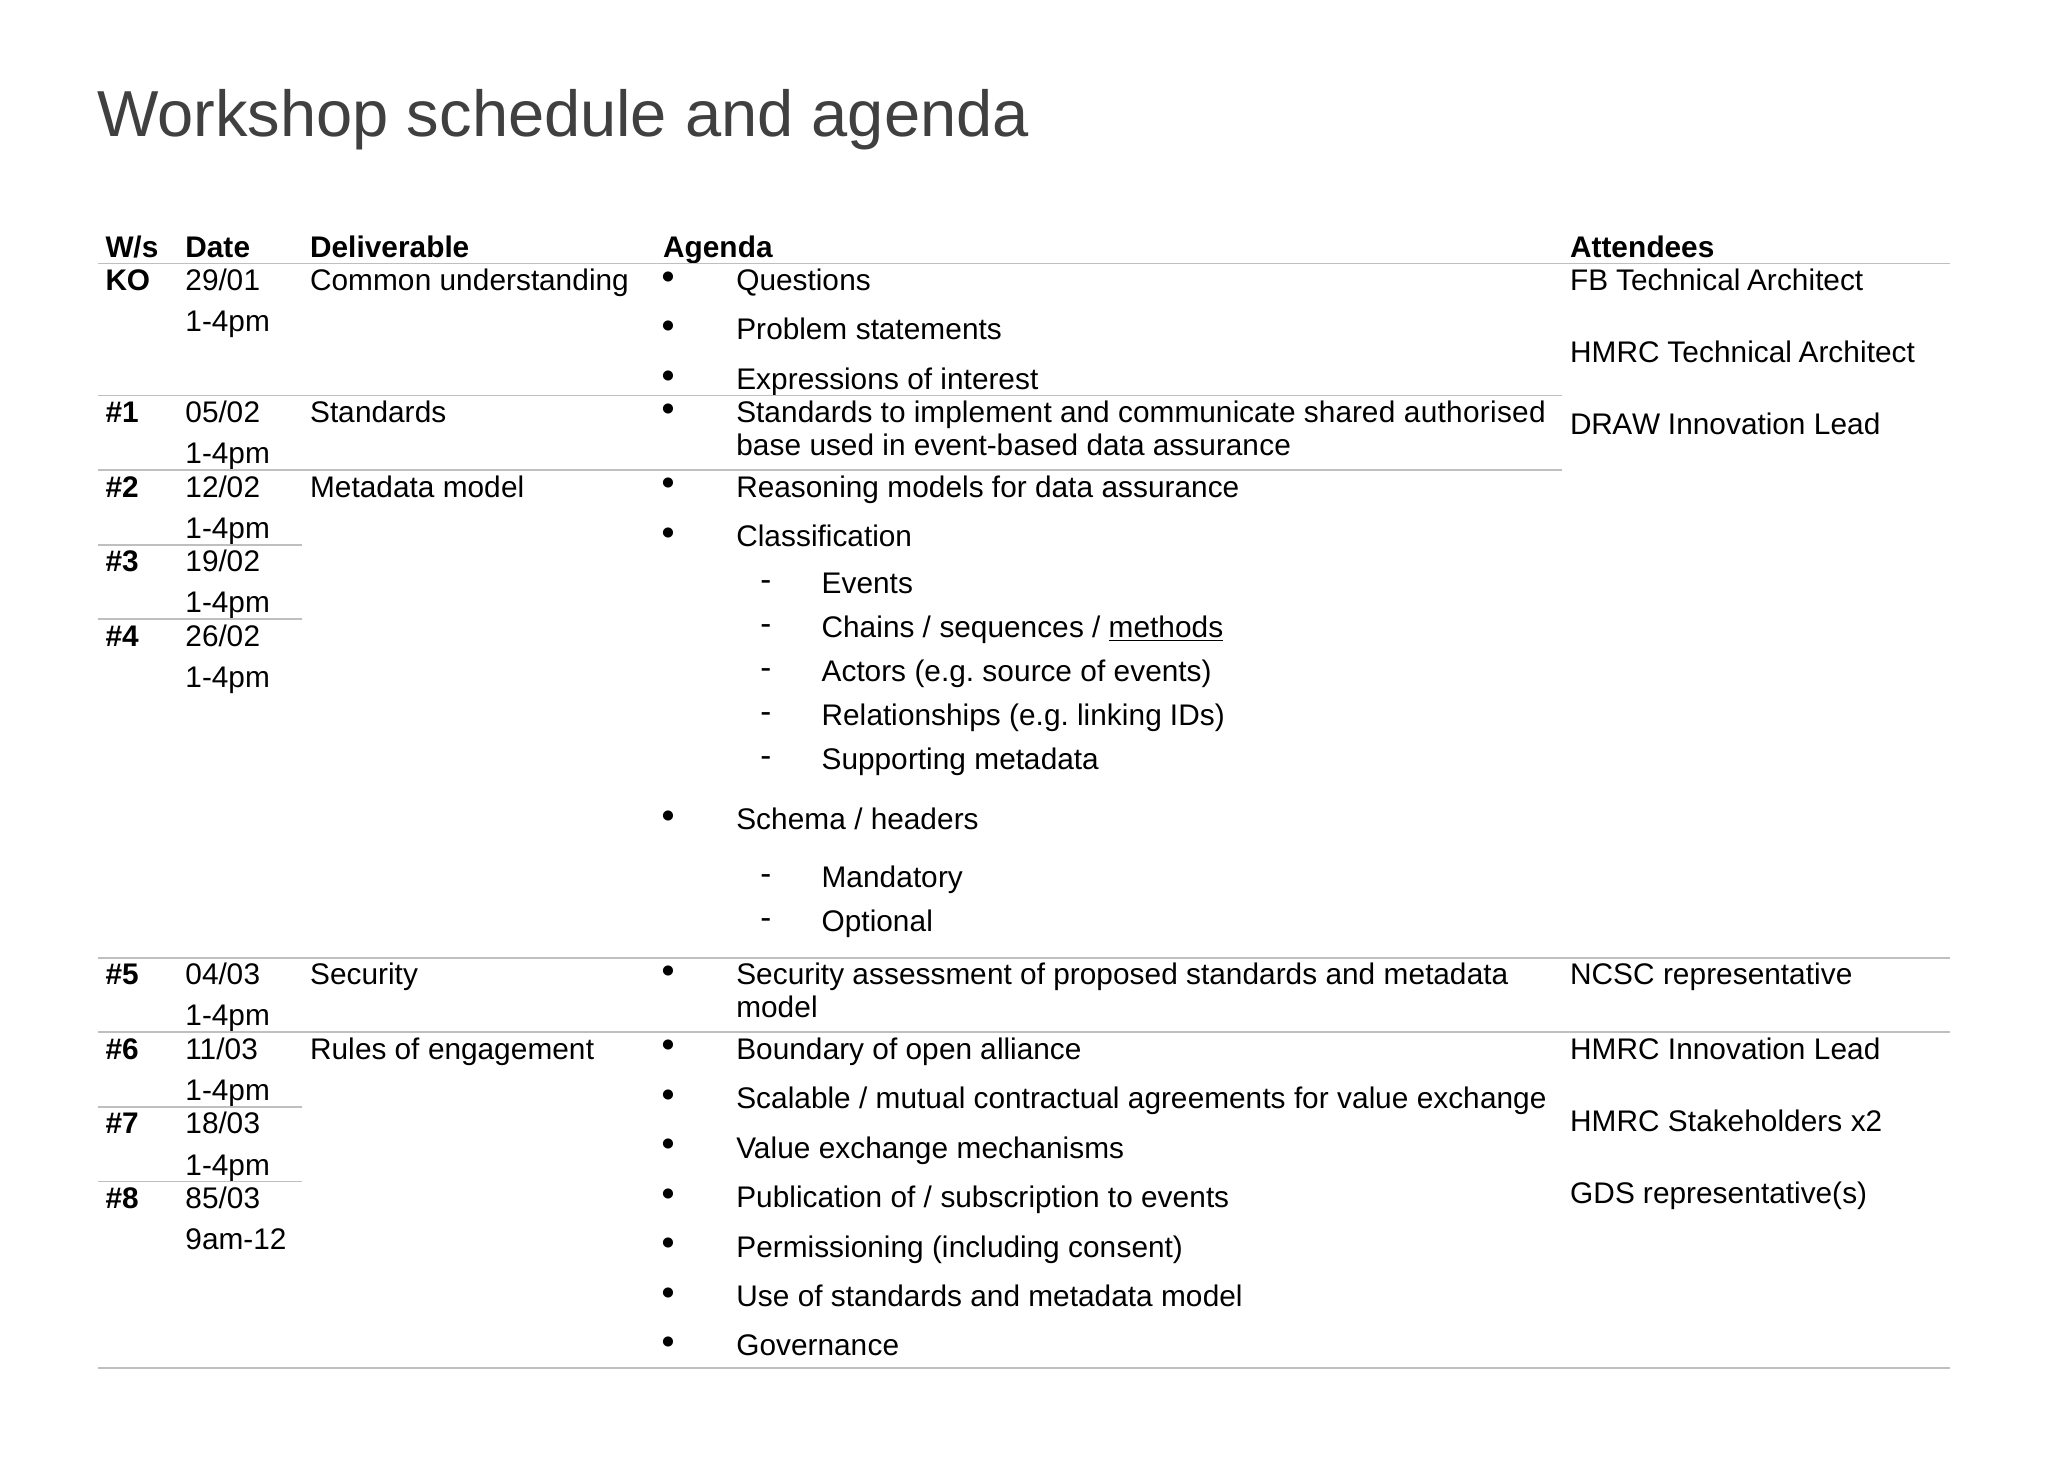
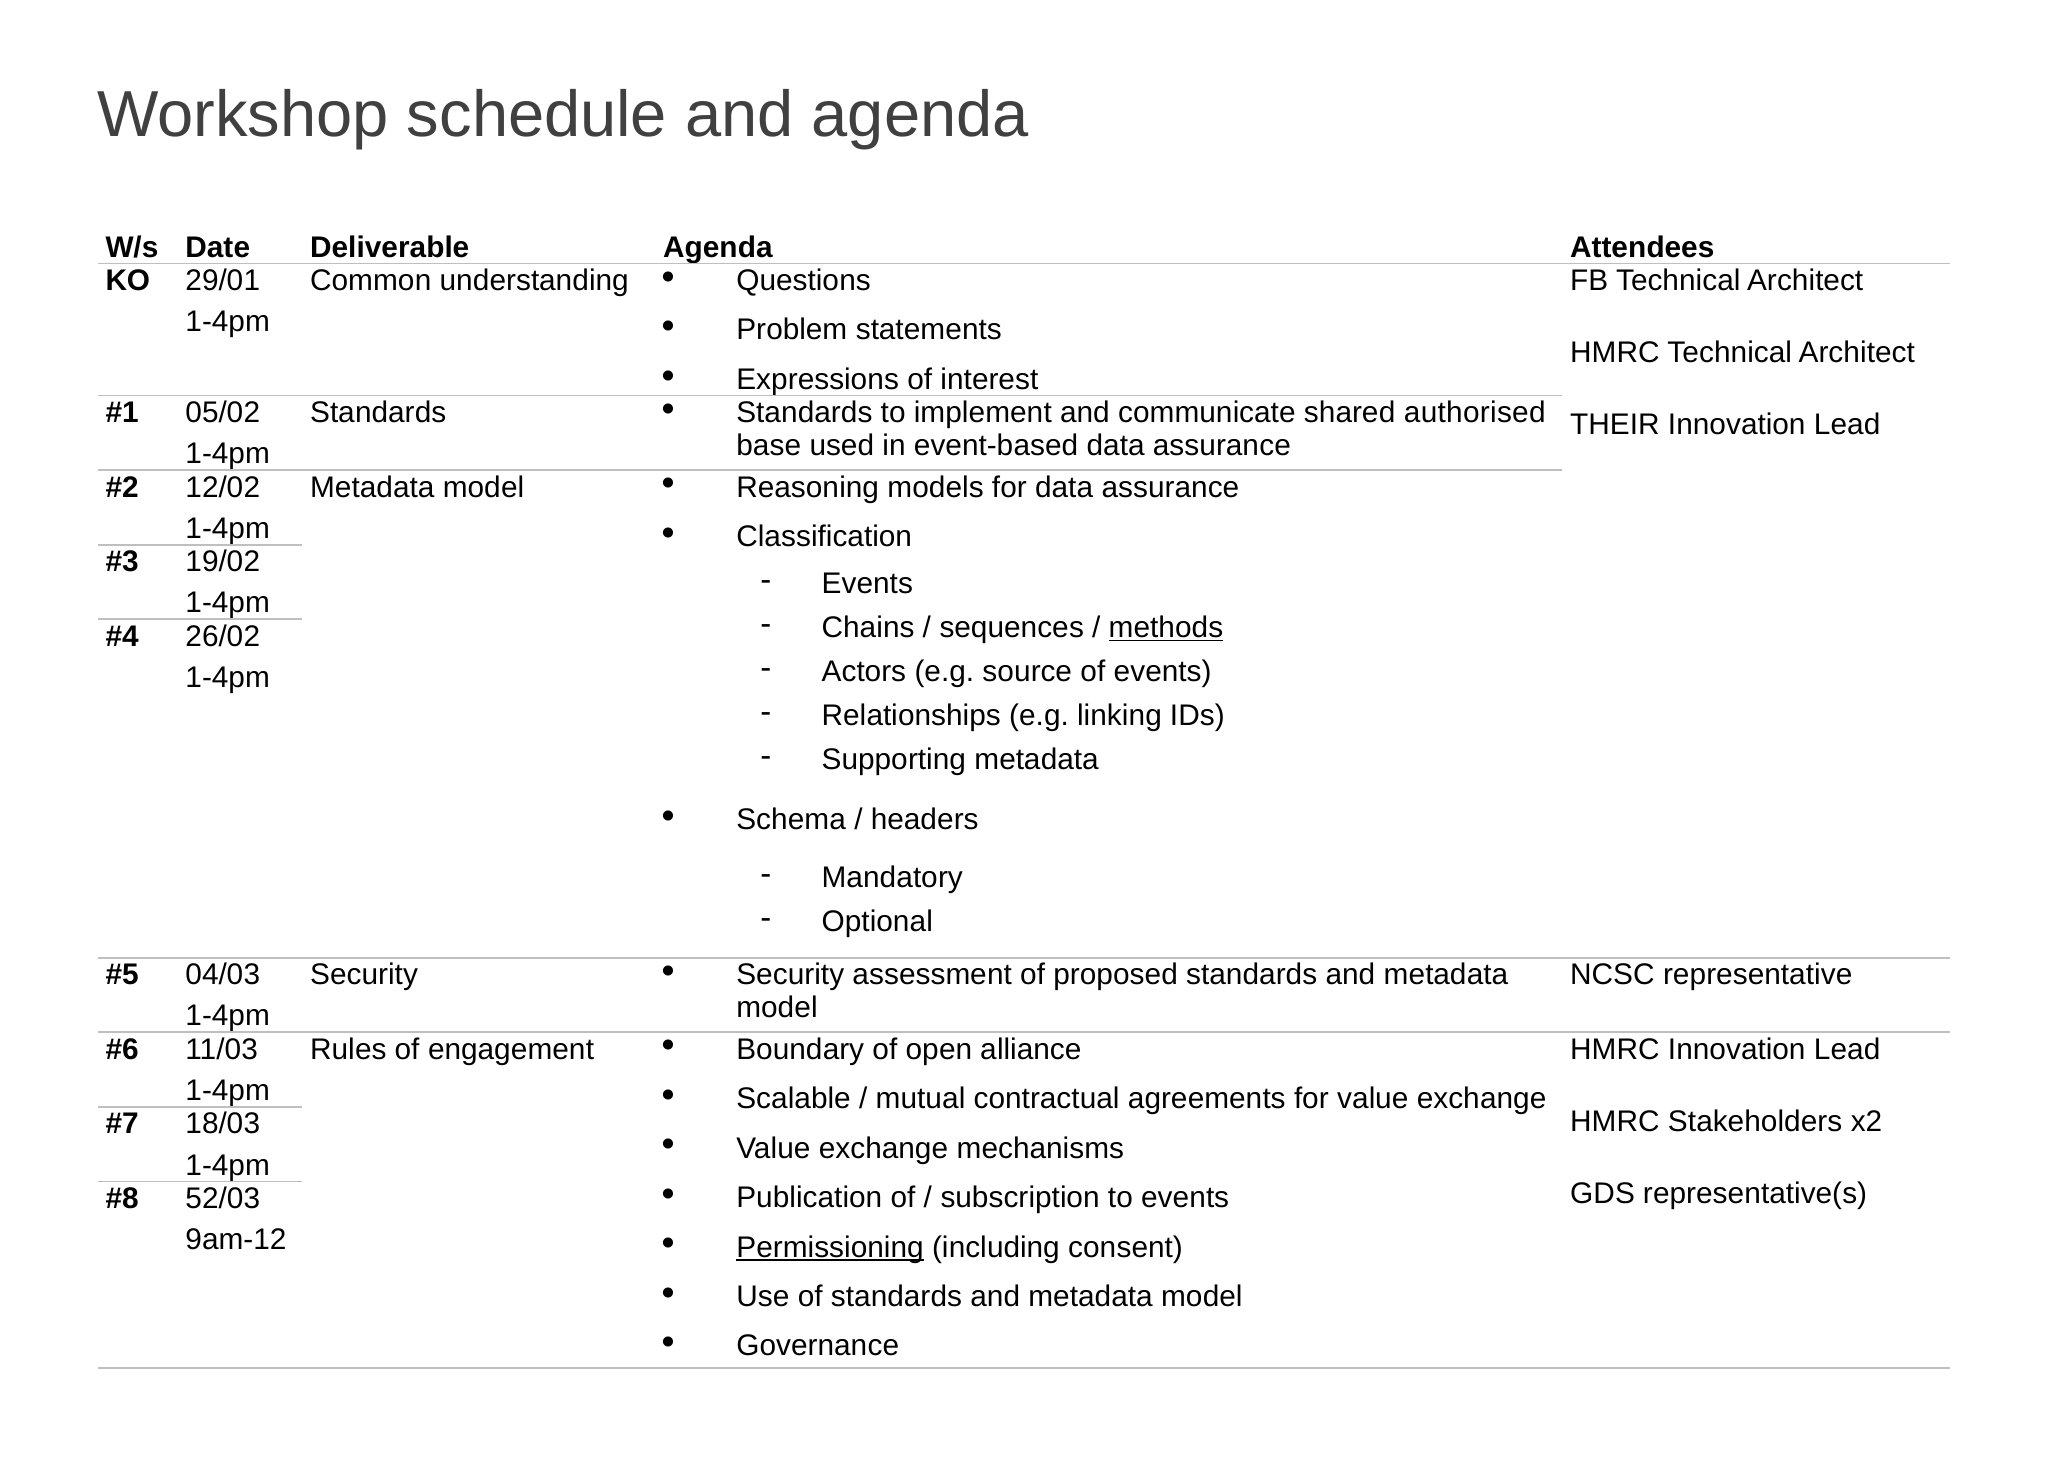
DRAW: DRAW -> THEIR
85/03: 85/03 -> 52/03
Permissioning underline: none -> present
